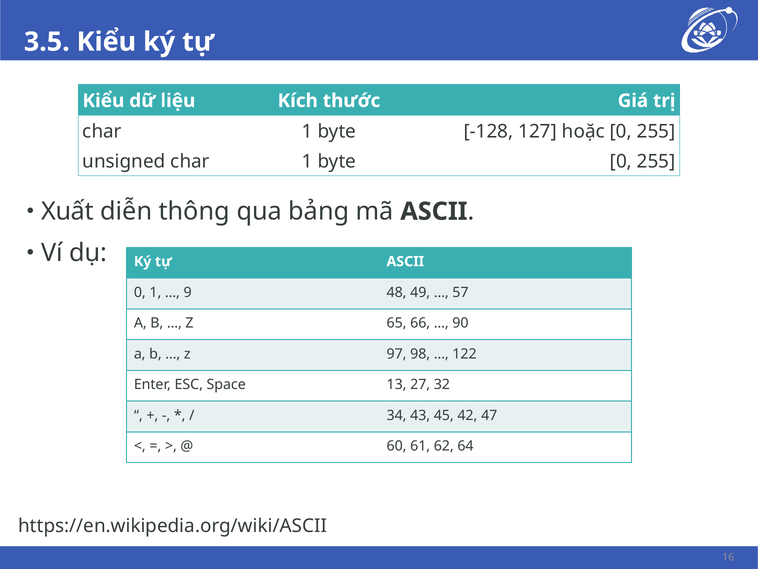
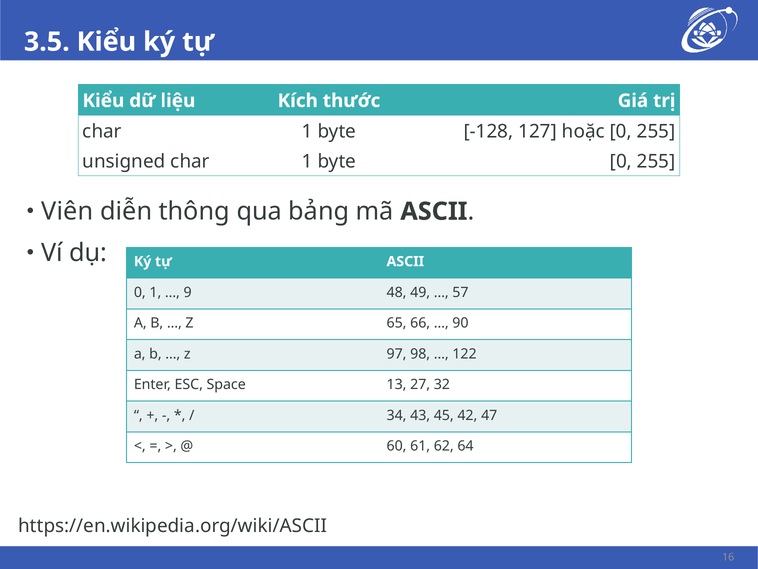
Xuất: Xuất -> Viên
